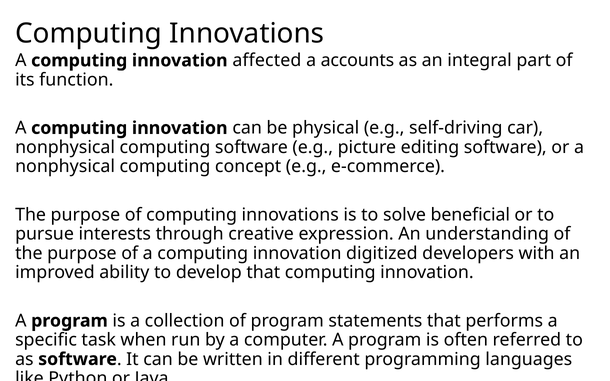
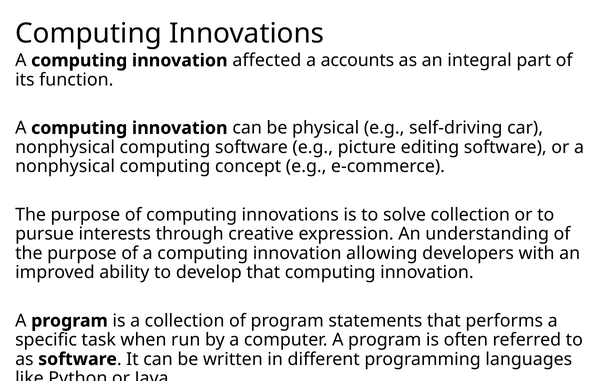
solve beneficial: beneficial -> collection
digitized: digitized -> allowing
